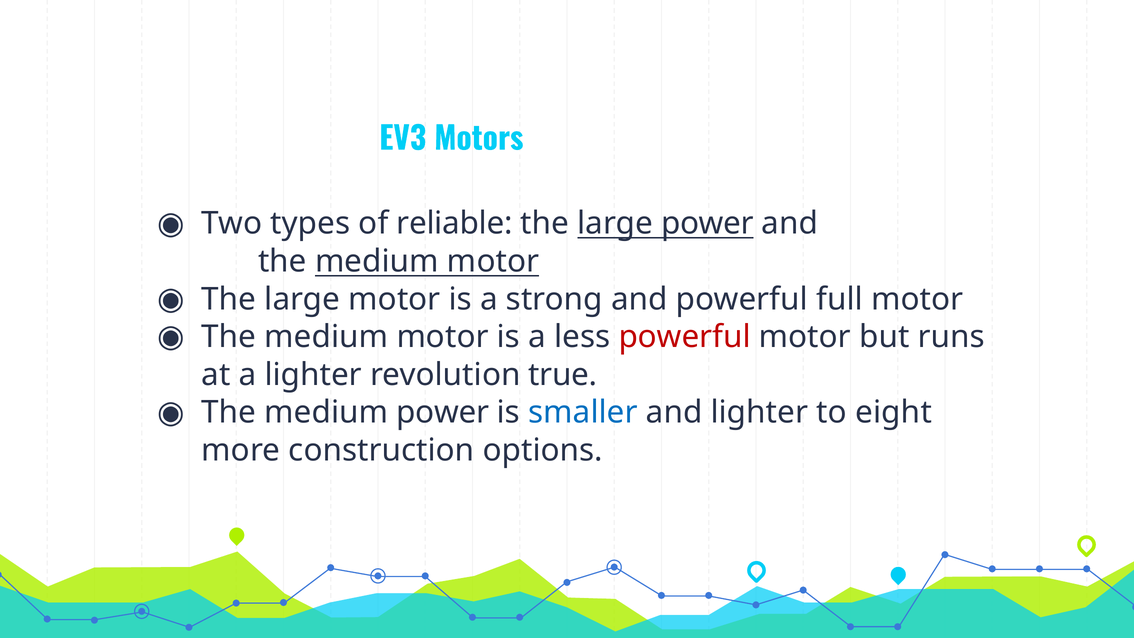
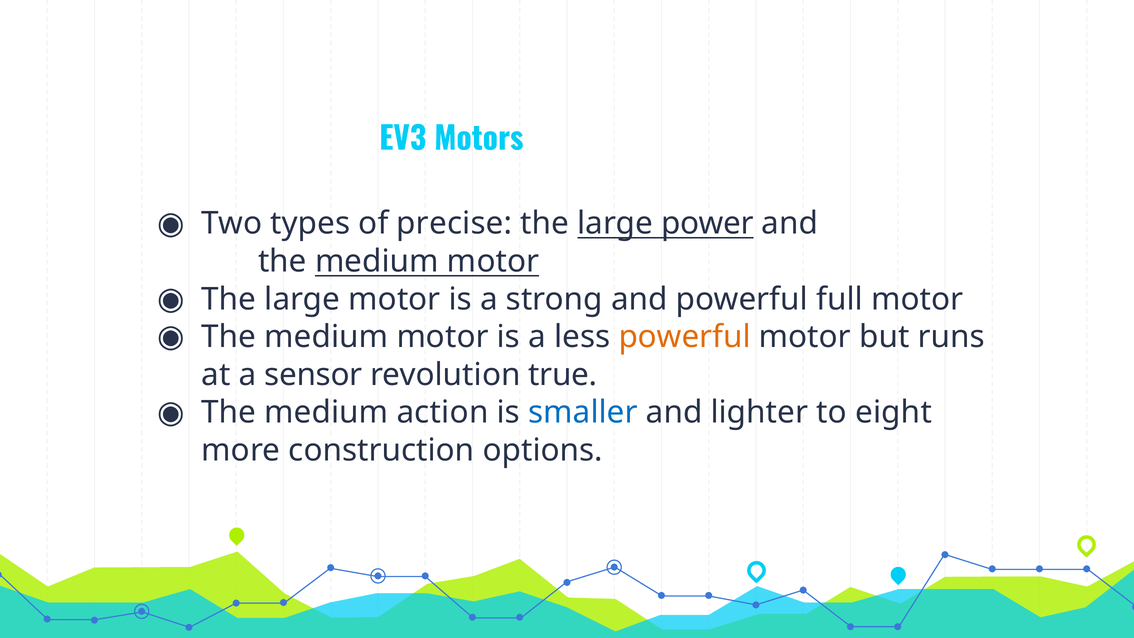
reliable: reliable -> precise
powerful at (685, 337) colour: red -> orange
a lighter: lighter -> sensor
medium power: power -> action
